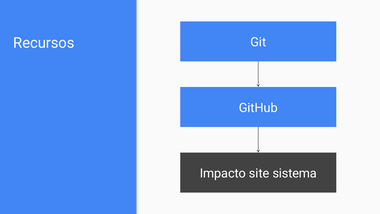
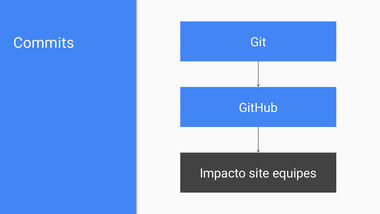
Recursos: Recursos -> Commits
sistema: sistema -> equipes
